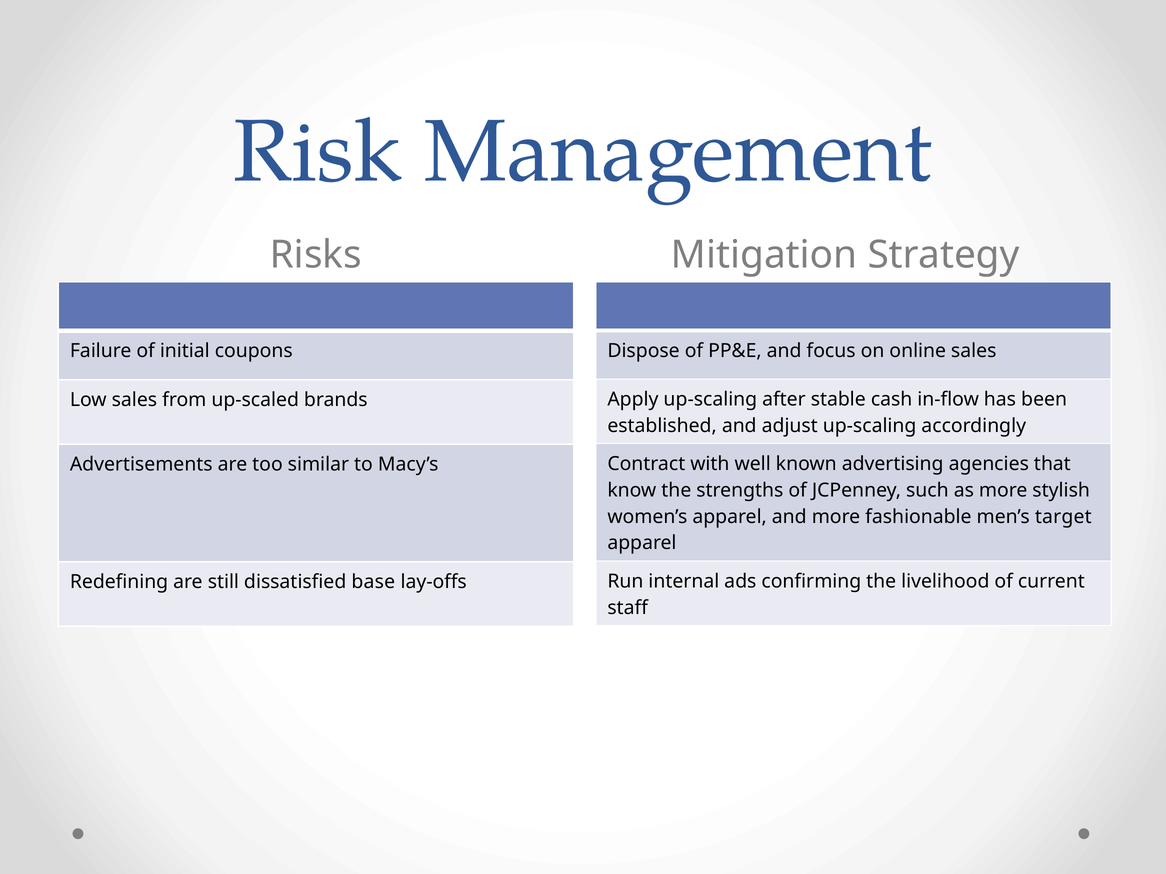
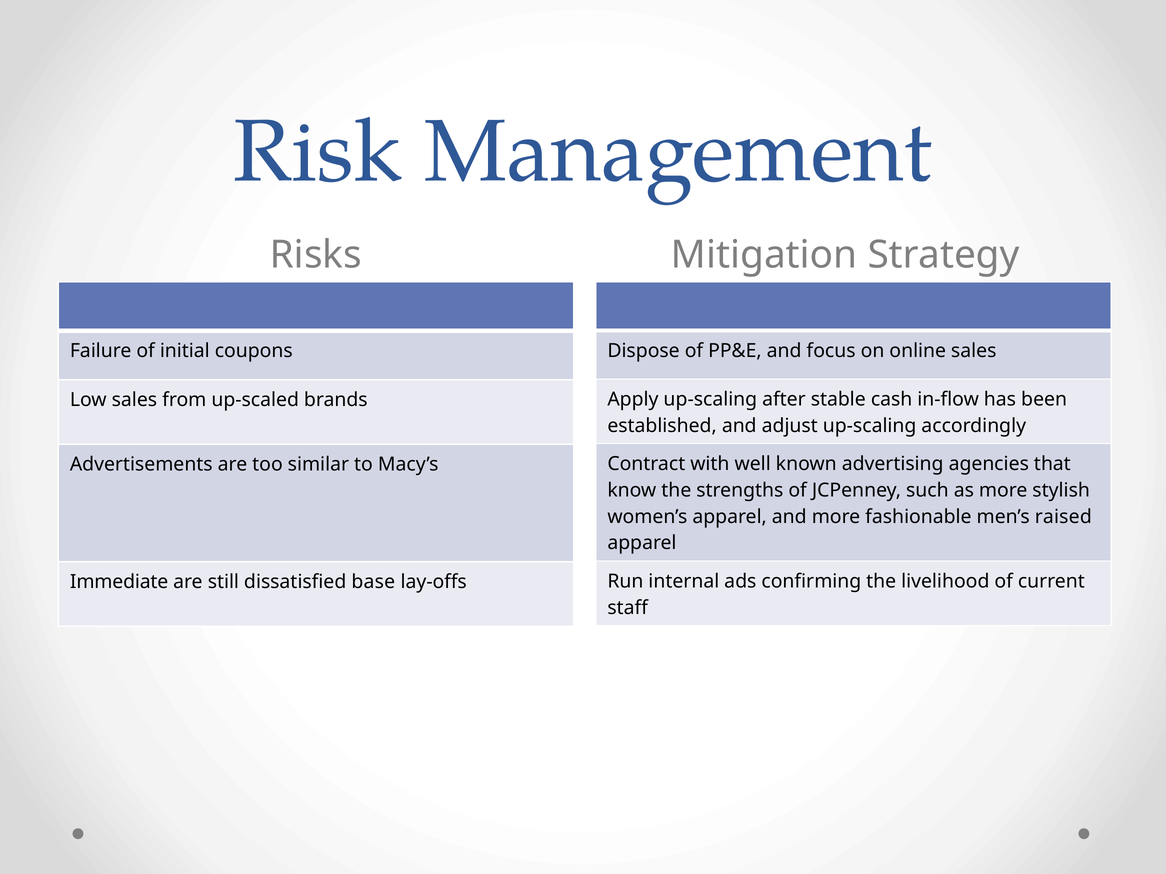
target: target -> raised
Redefining: Redefining -> Immediate
